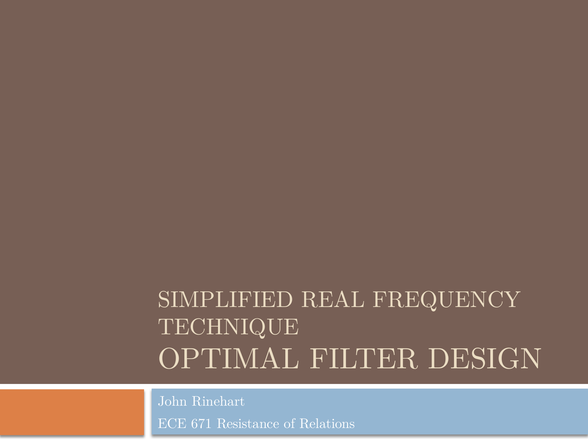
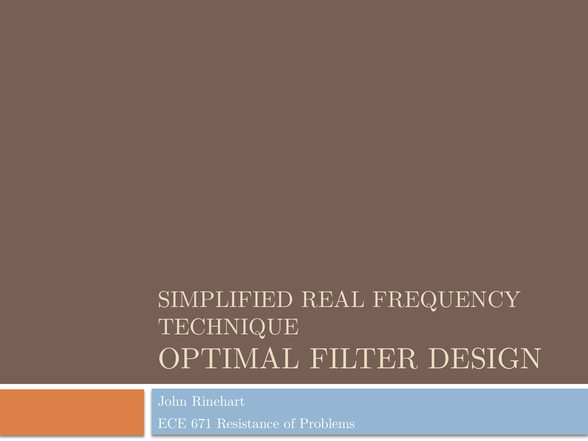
Relations: Relations -> Problems
